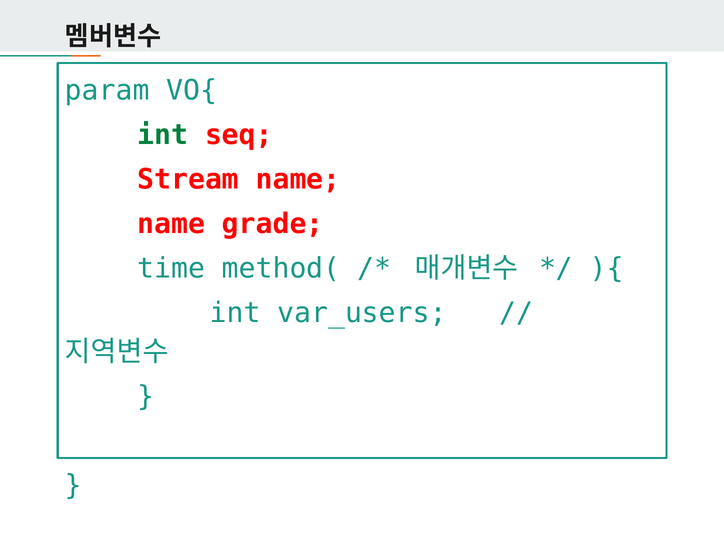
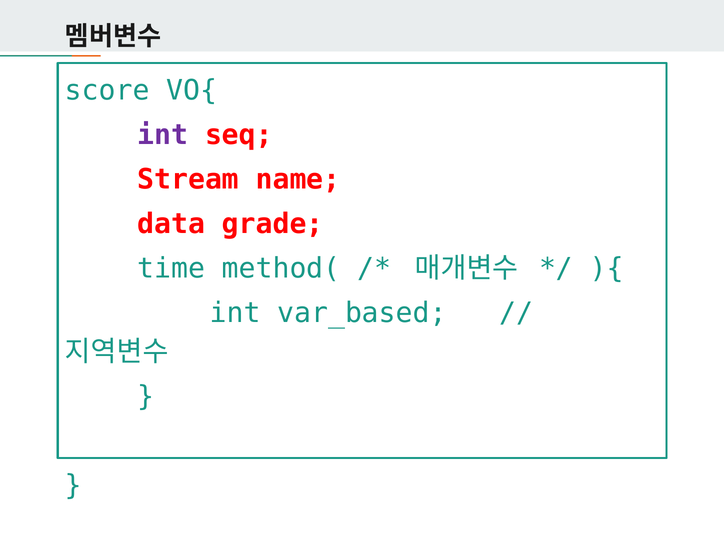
param: param -> score
int at (163, 135) colour: green -> purple
name at (171, 224): name -> data
var_users: var_users -> var_based
